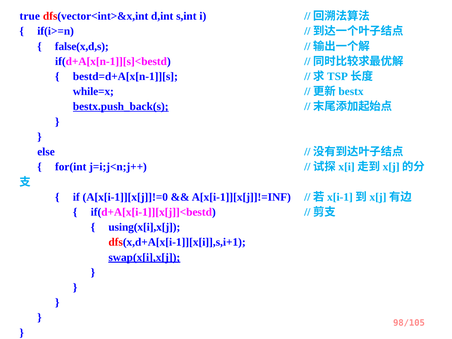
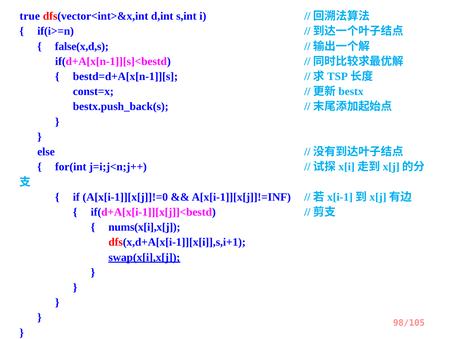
while=x: while=x -> const=x
bestx.push_back(s underline: present -> none
using(x[i],x[j: using(x[i],x[j -> nums(x[i],x[j
